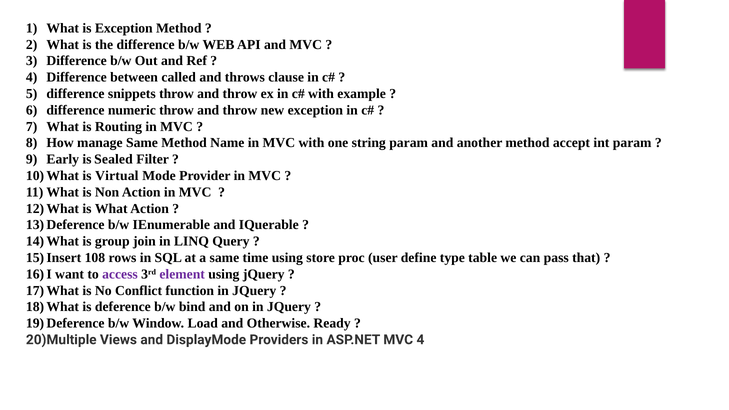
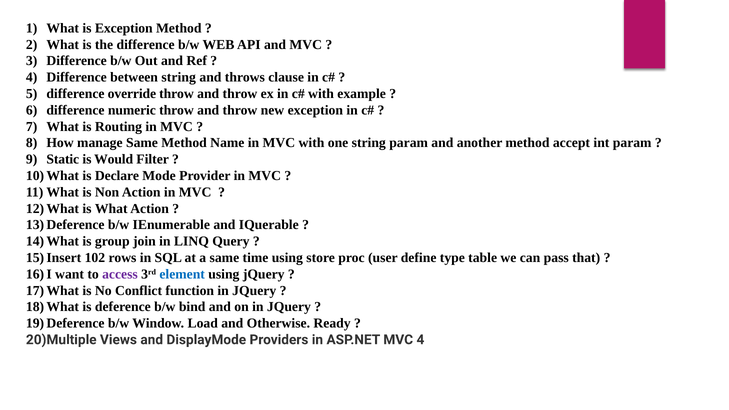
between called: called -> string
snippets: snippets -> override
Early: Early -> Static
Sealed: Sealed -> Would
Virtual: Virtual -> Declare
108: 108 -> 102
element colour: purple -> blue
